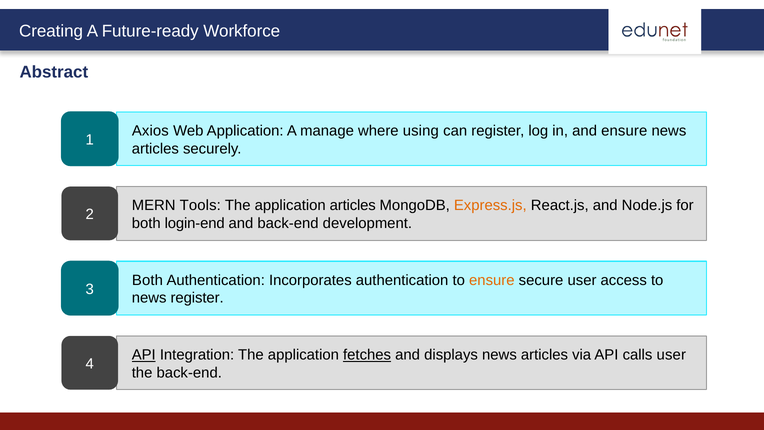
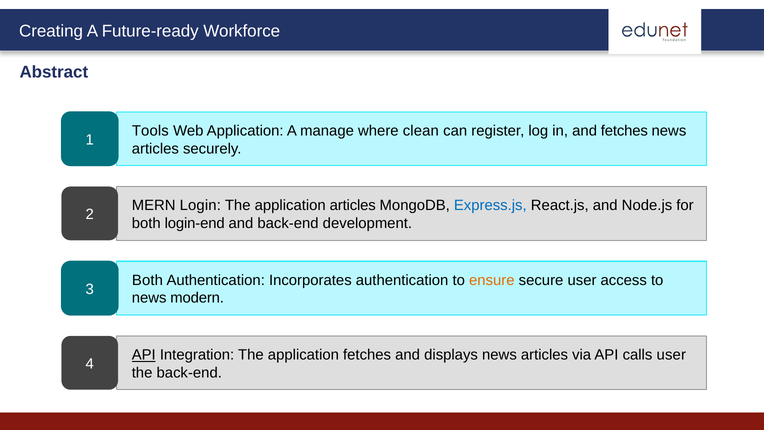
Axios: Axios -> Tools
using: using -> clean
and ensure: ensure -> fetches
Tools: Tools -> Login
Express.js colour: orange -> blue
news register: register -> modern
fetches at (367, 355) underline: present -> none
